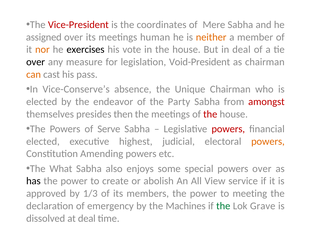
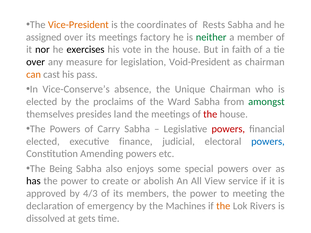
Vice-President colour: red -> orange
Mere: Mere -> Rests
human: human -> factory
neither colour: orange -> green
nor colour: orange -> black
in deal: deal -> faith
endeavor: endeavor -> proclaims
Party: Party -> Ward
amongst colour: red -> green
then: then -> land
Serve: Serve -> Carry
highest: highest -> finance
powers at (268, 142) colour: orange -> blue
What: What -> Being
1/3: 1/3 -> 4/3
the at (223, 206) colour: green -> orange
Grave: Grave -> Rivers
at deal: deal -> gets
